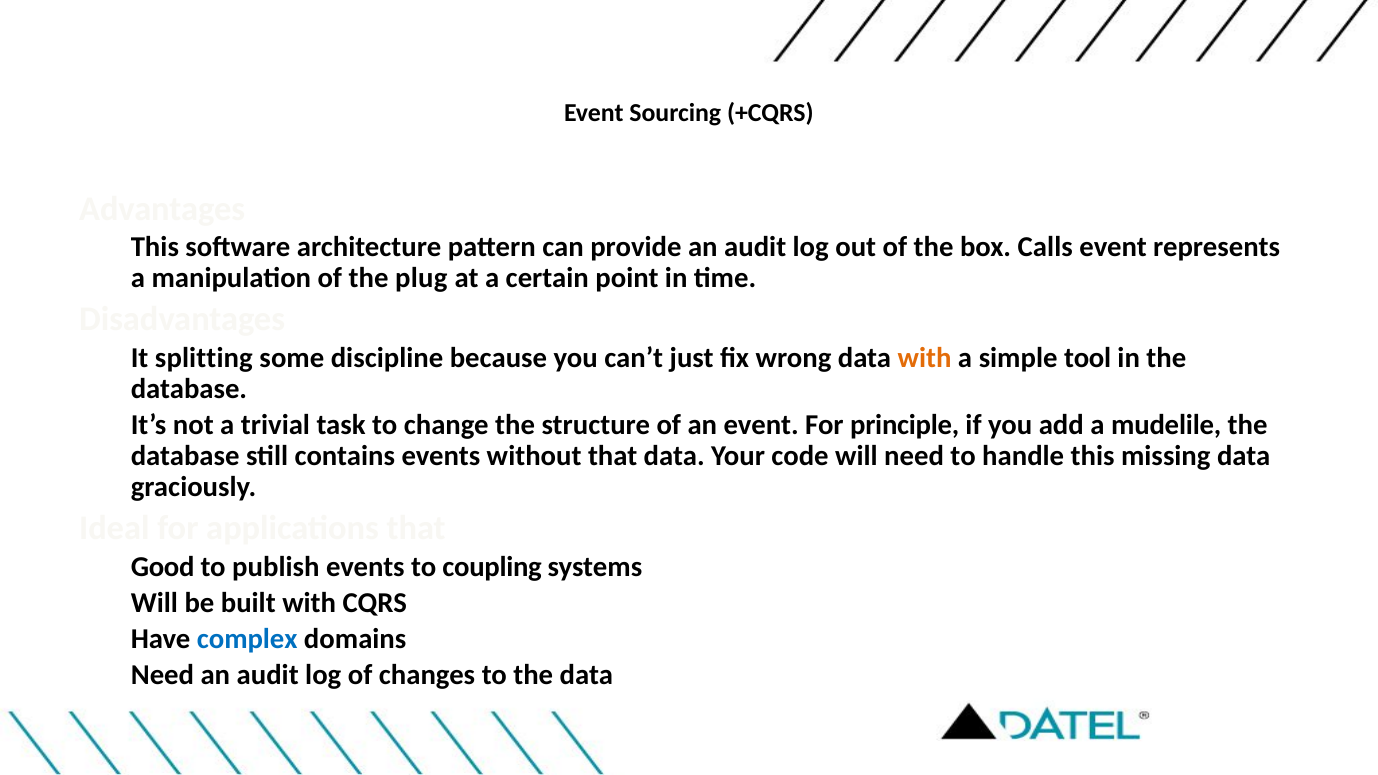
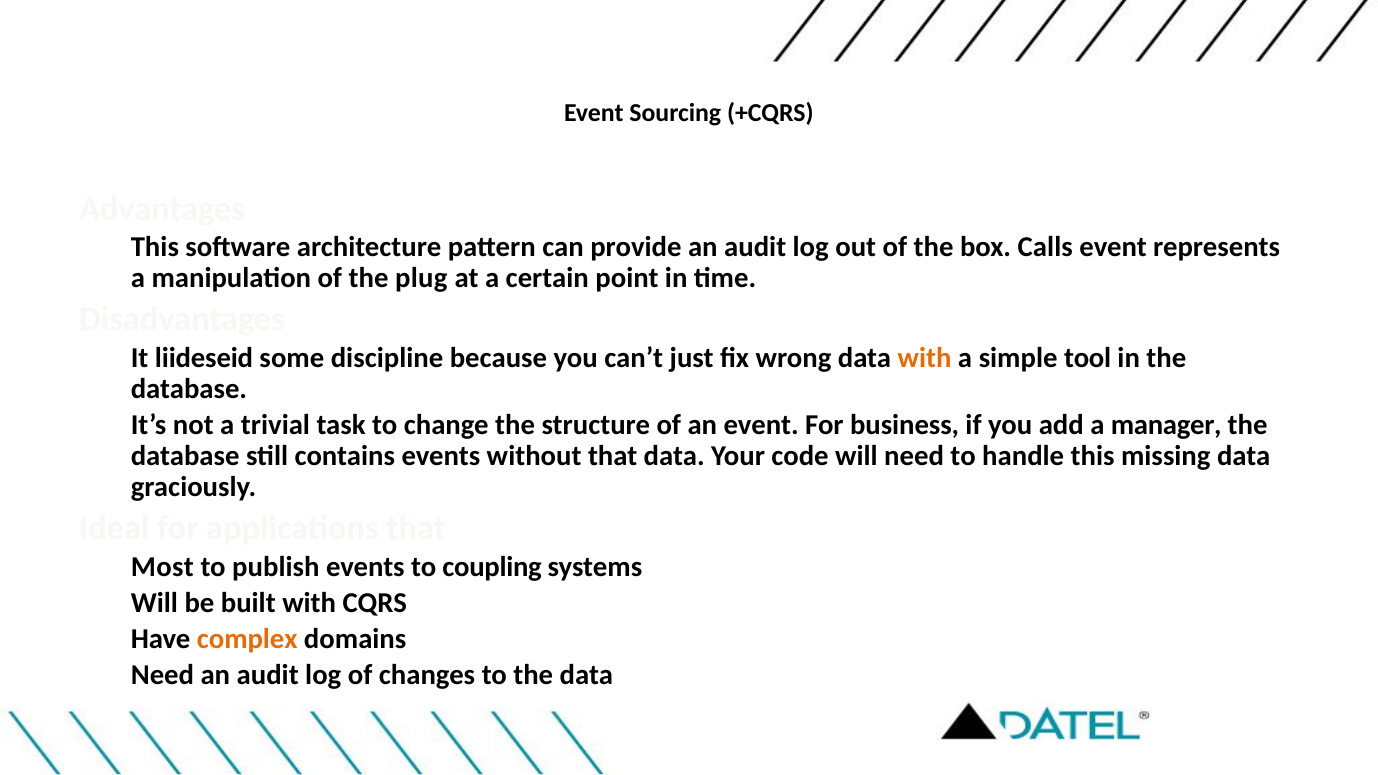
splitting: splitting -> liideseid
principle: principle -> business
mudelile: mudelile -> manager
Good: Good -> Most
complex colour: blue -> orange
